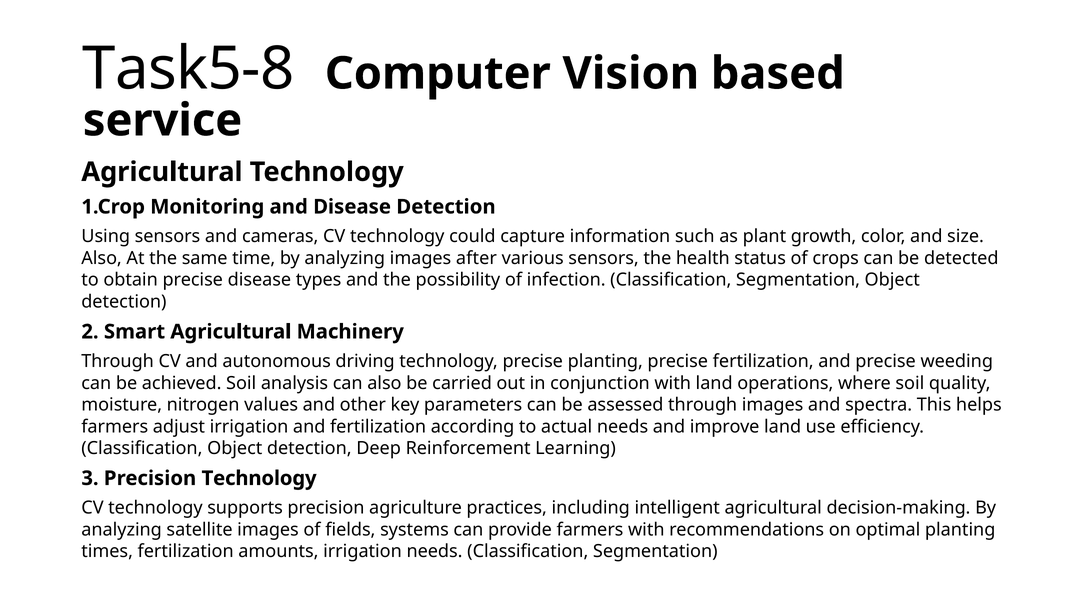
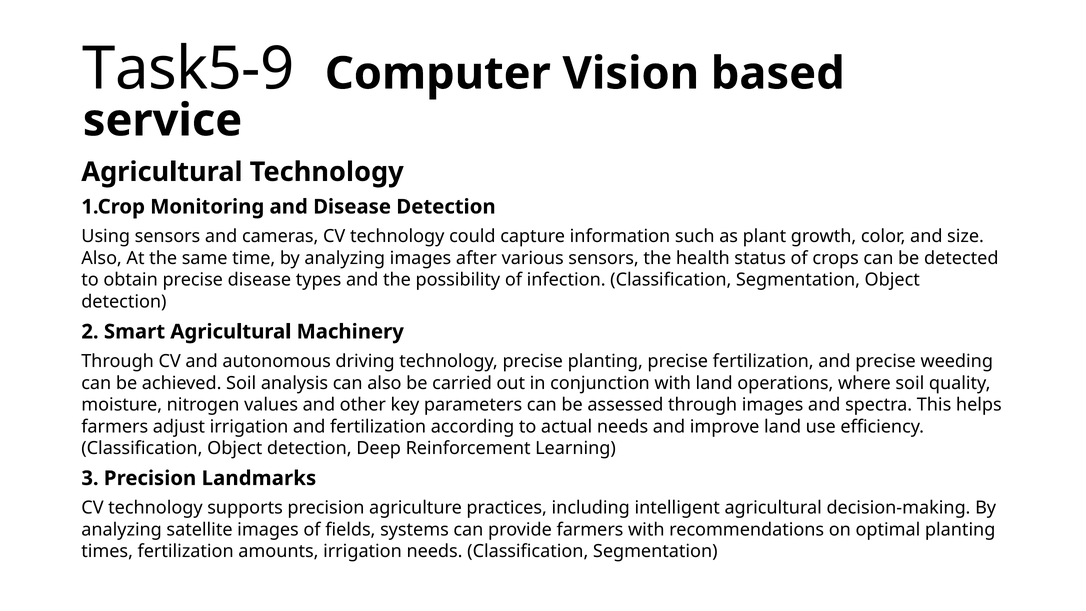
Task5-8: Task5-8 -> Task5-9
Precision Technology: Technology -> Landmarks
